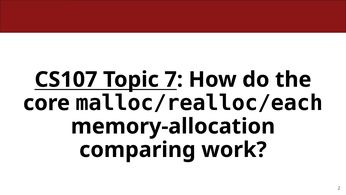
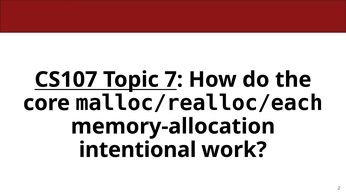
comparing: comparing -> intentional
